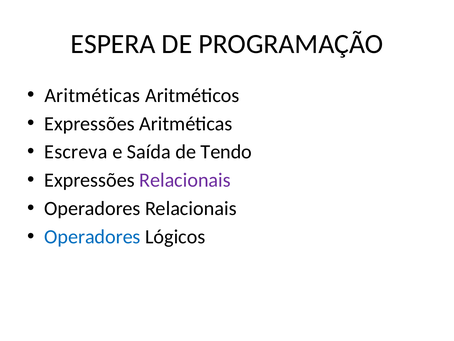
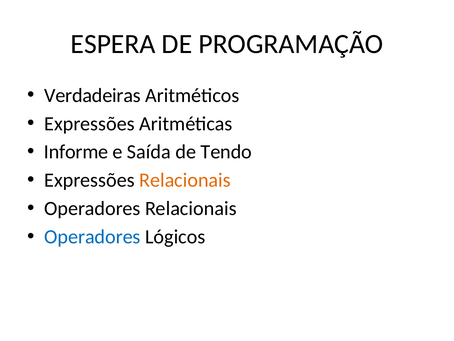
Aritméticas at (92, 95): Aritméticas -> Verdadeiras
Escreva: Escreva -> Informe
Relacionais at (185, 180) colour: purple -> orange
